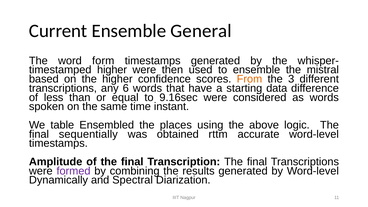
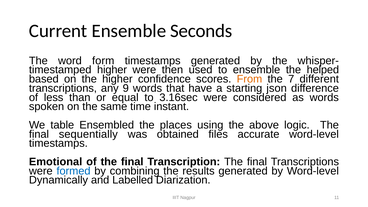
General: General -> Seconds
mistral: mistral -> helped
3: 3 -> 7
6: 6 -> 9
data: data -> json
9.16sec: 9.16sec -> 3.16sec
rttm: rttm -> files
Amplitude: Amplitude -> Emotional
formed colour: purple -> blue
Spectral: Spectral -> Labelled
